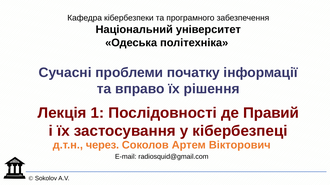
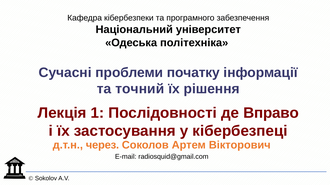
вправо: вправо -> точний
Правий: Правий -> Вправо
